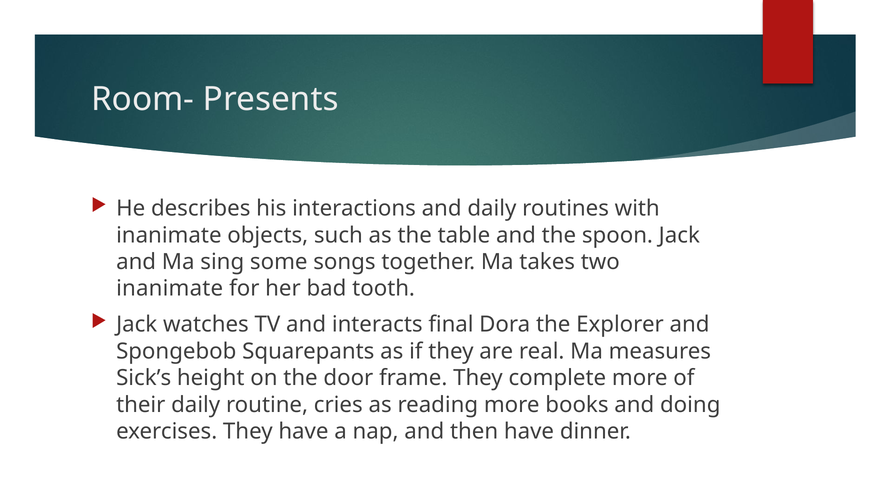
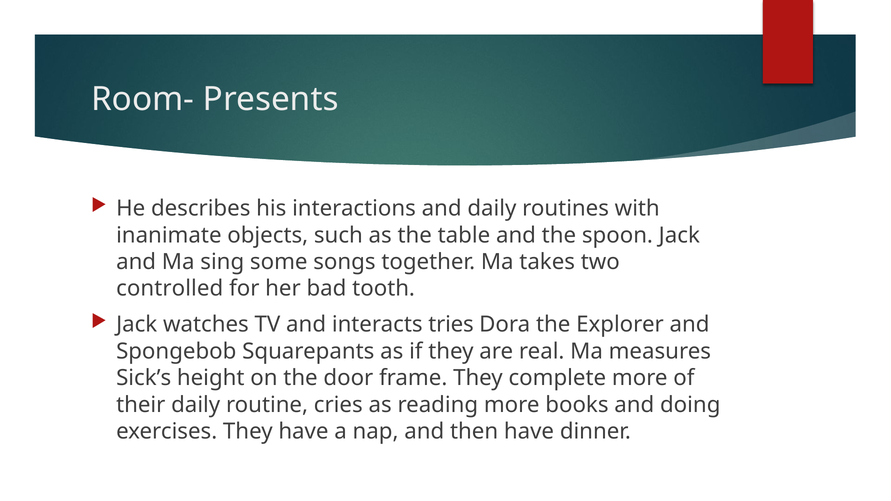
inanimate at (170, 289): inanimate -> controlled
final: final -> tries
